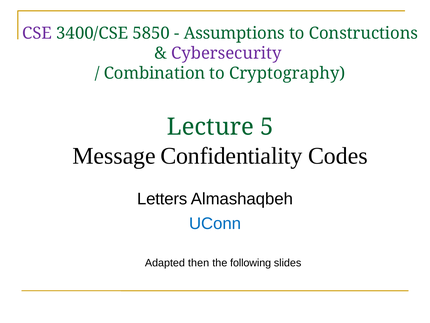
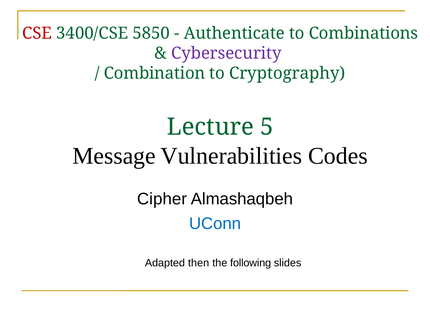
CSE colour: purple -> red
Assumptions: Assumptions -> Authenticate
Constructions: Constructions -> Combinations
Confidentiality: Confidentiality -> Vulnerabilities
Letters: Letters -> Cipher
